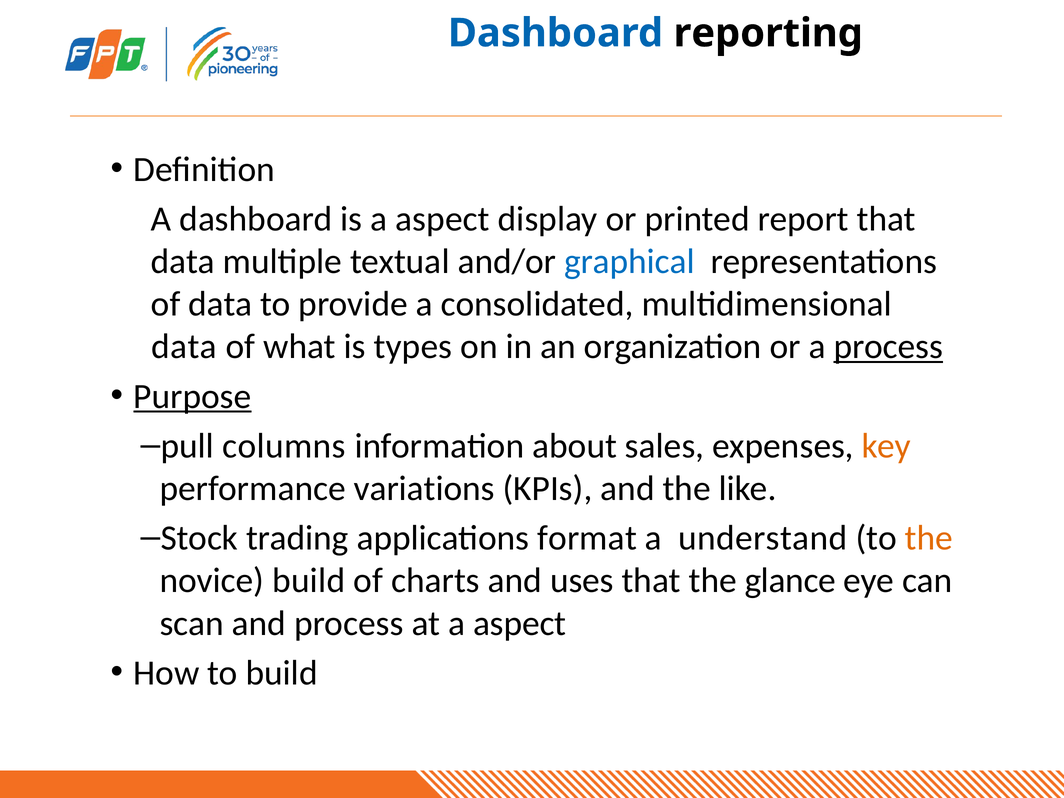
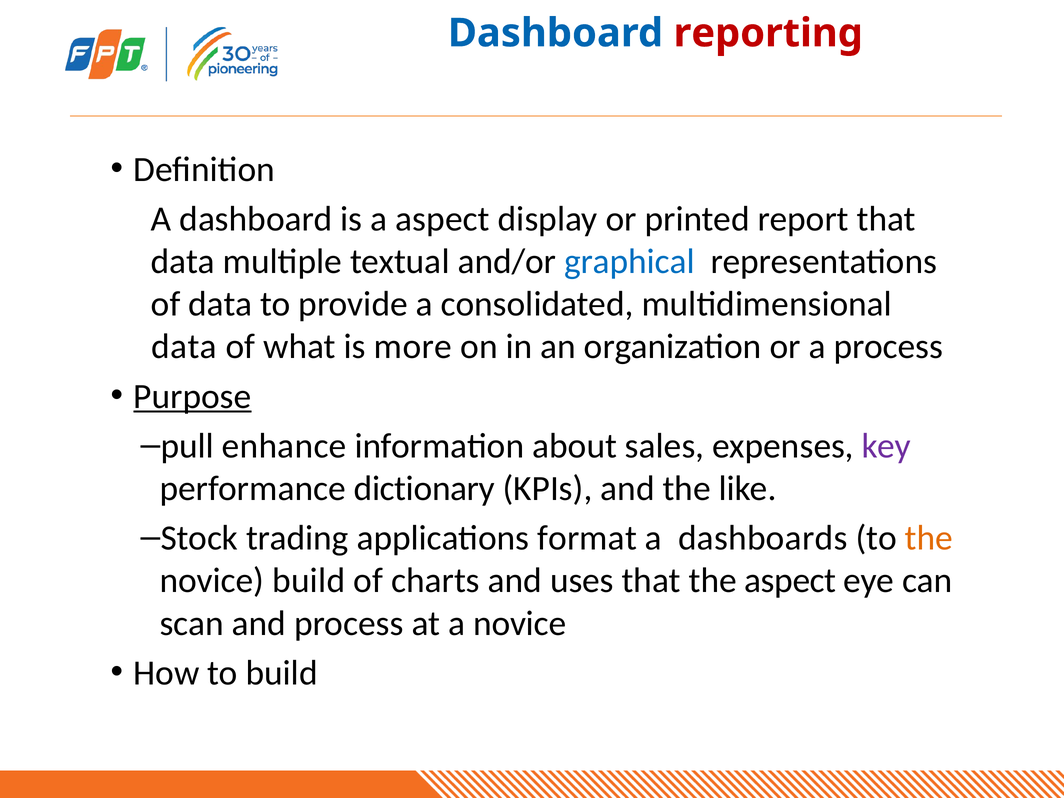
reporting colour: black -> red
types: types -> more
process at (888, 347) underline: present -> none
columns: columns -> enhance
key colour: orange -> purple
variations: variations -> dictionary
understand: understand -> dashboards
the glance: glance -> aspect
at a aspect: aspect -> novice
